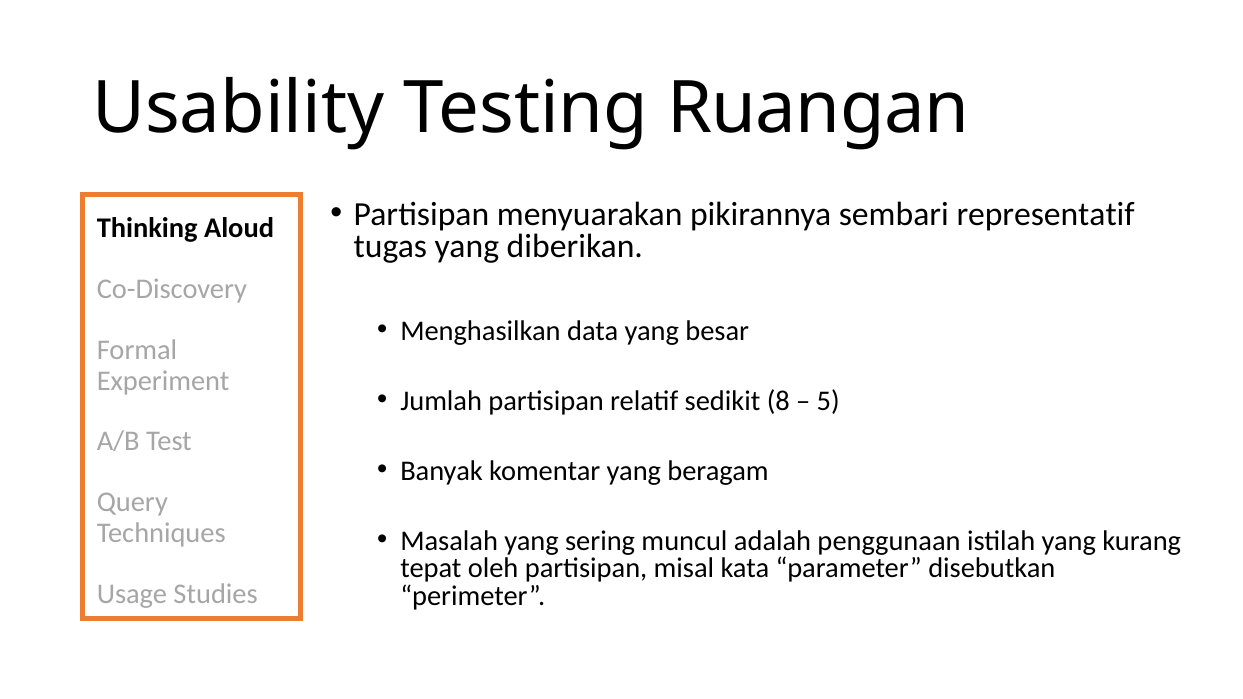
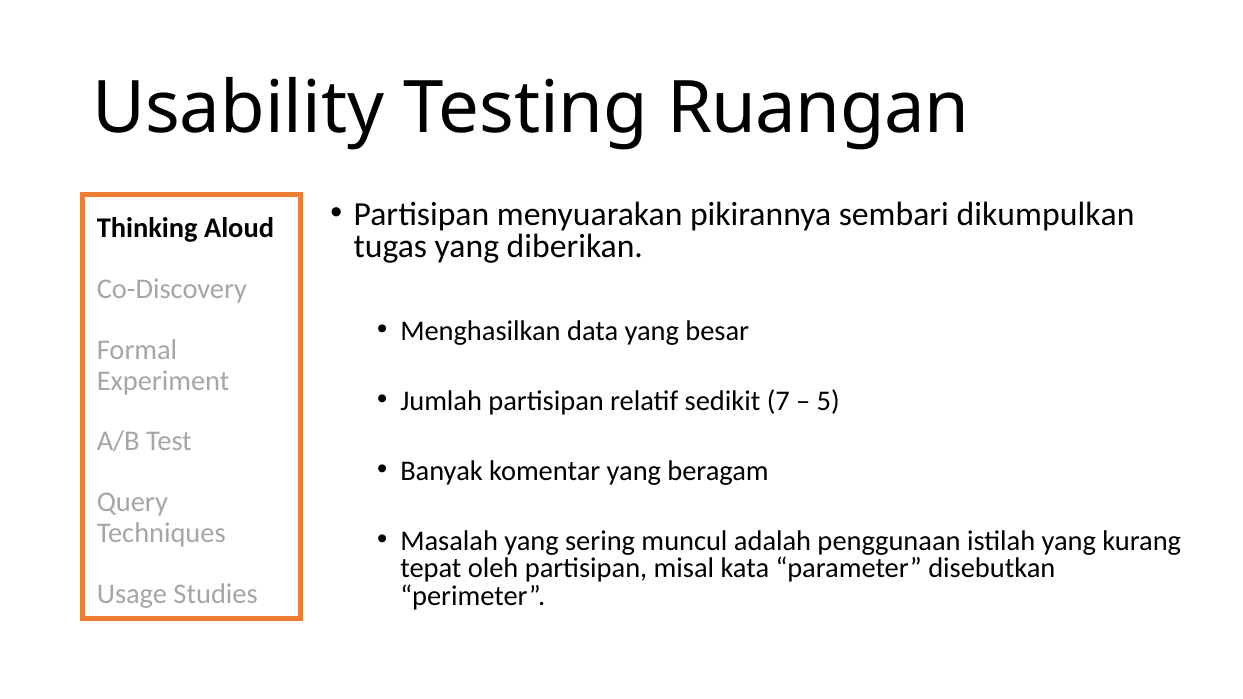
representatif: representatif -> dikumpulkan
8: 8 -> 7
